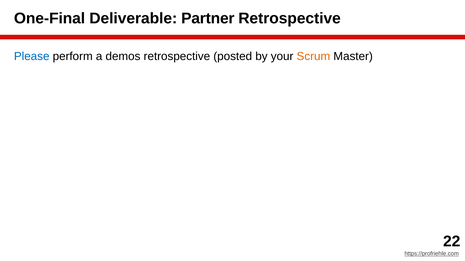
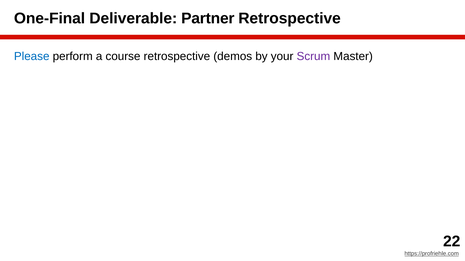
demos: demos -> course
posted: posted -> demos
Scrum colour: orange -> purple
